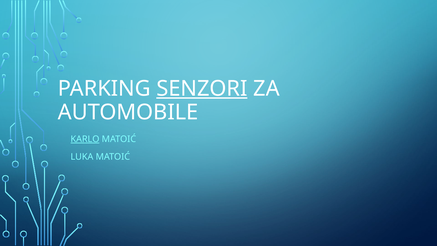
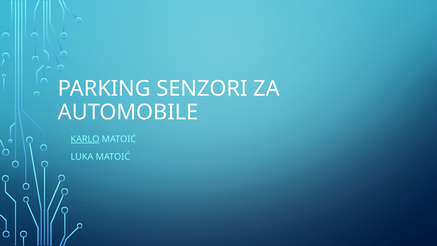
SENZORI underline: present -> none
